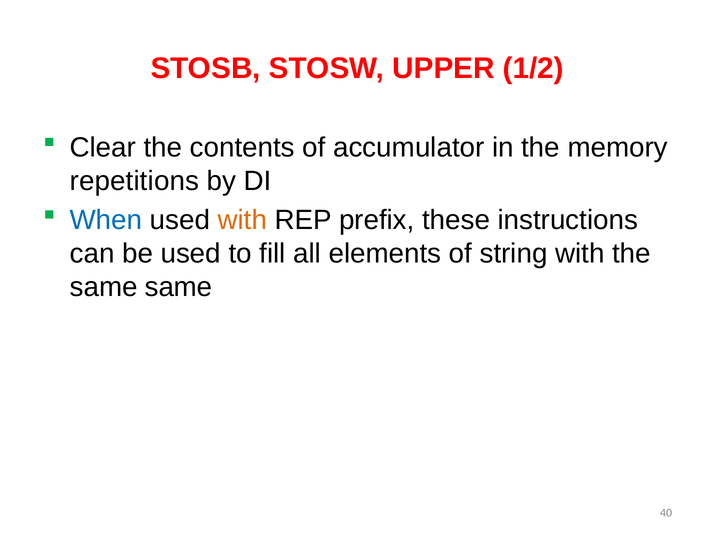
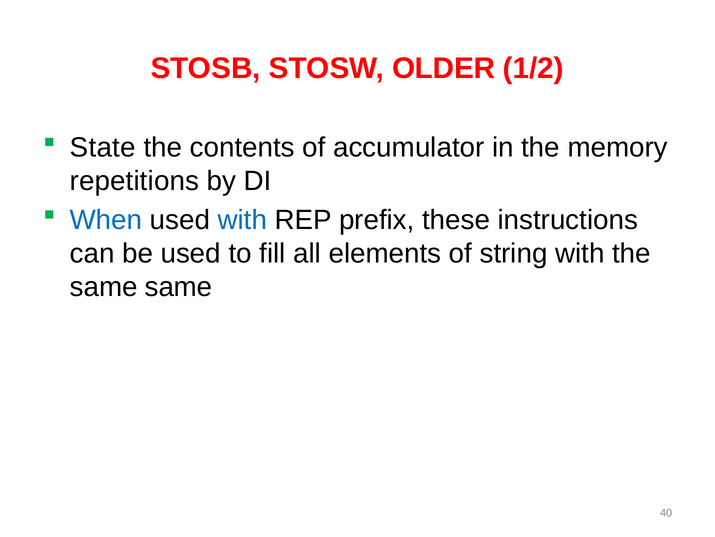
UPPER: UPPER -> OLDER
Clear: Clear -> State
with at (242, 220) colour: orange -> blue
